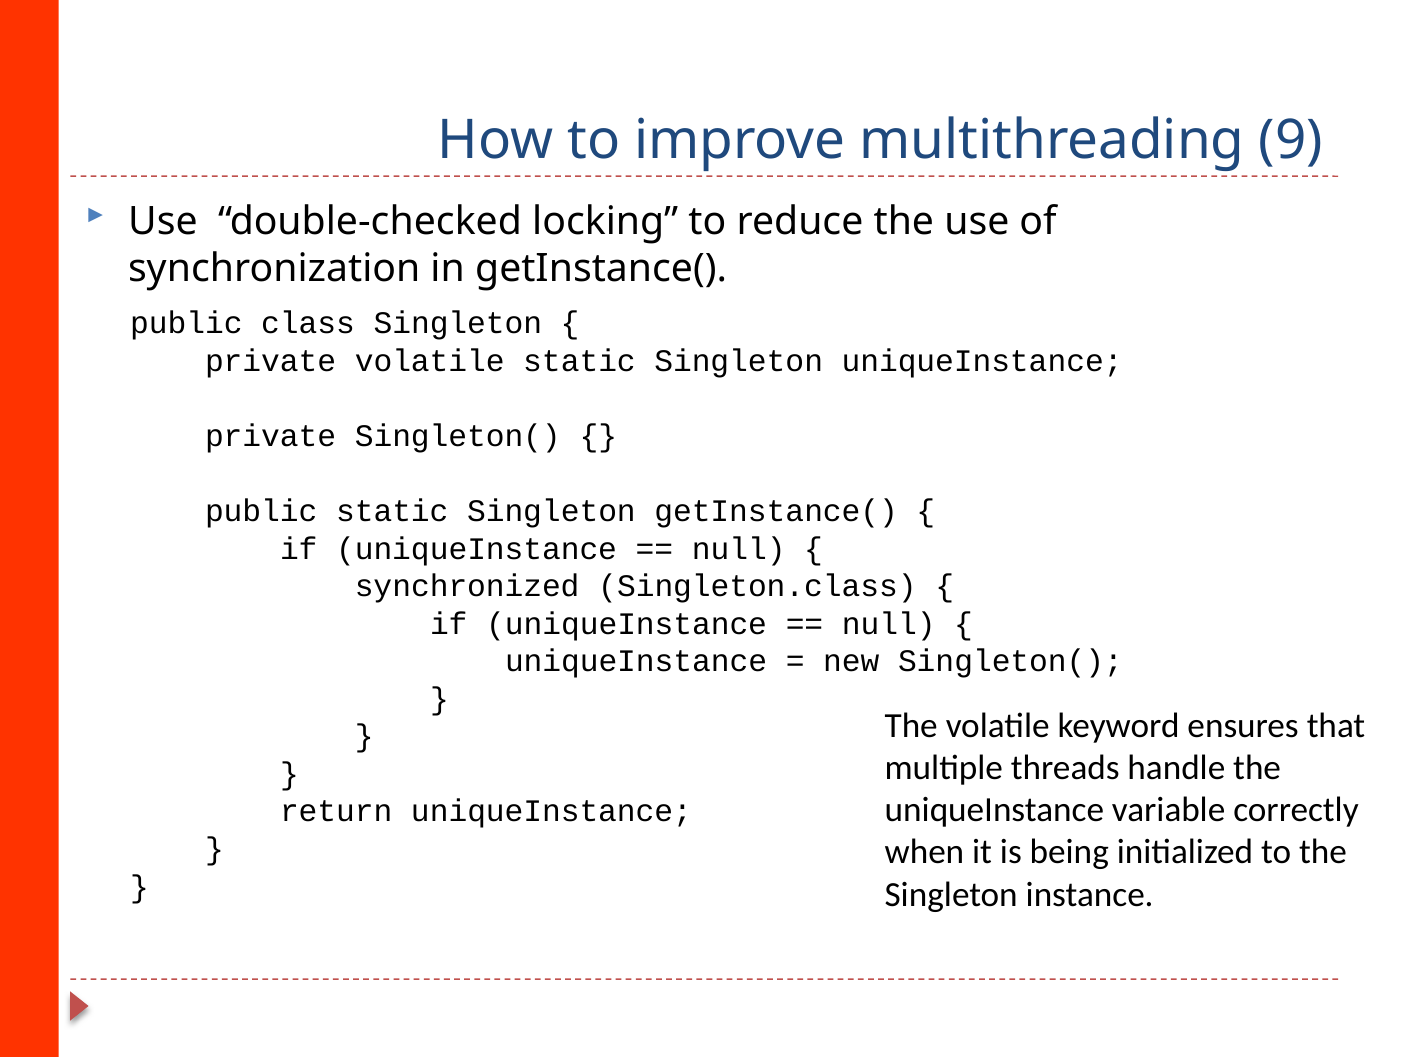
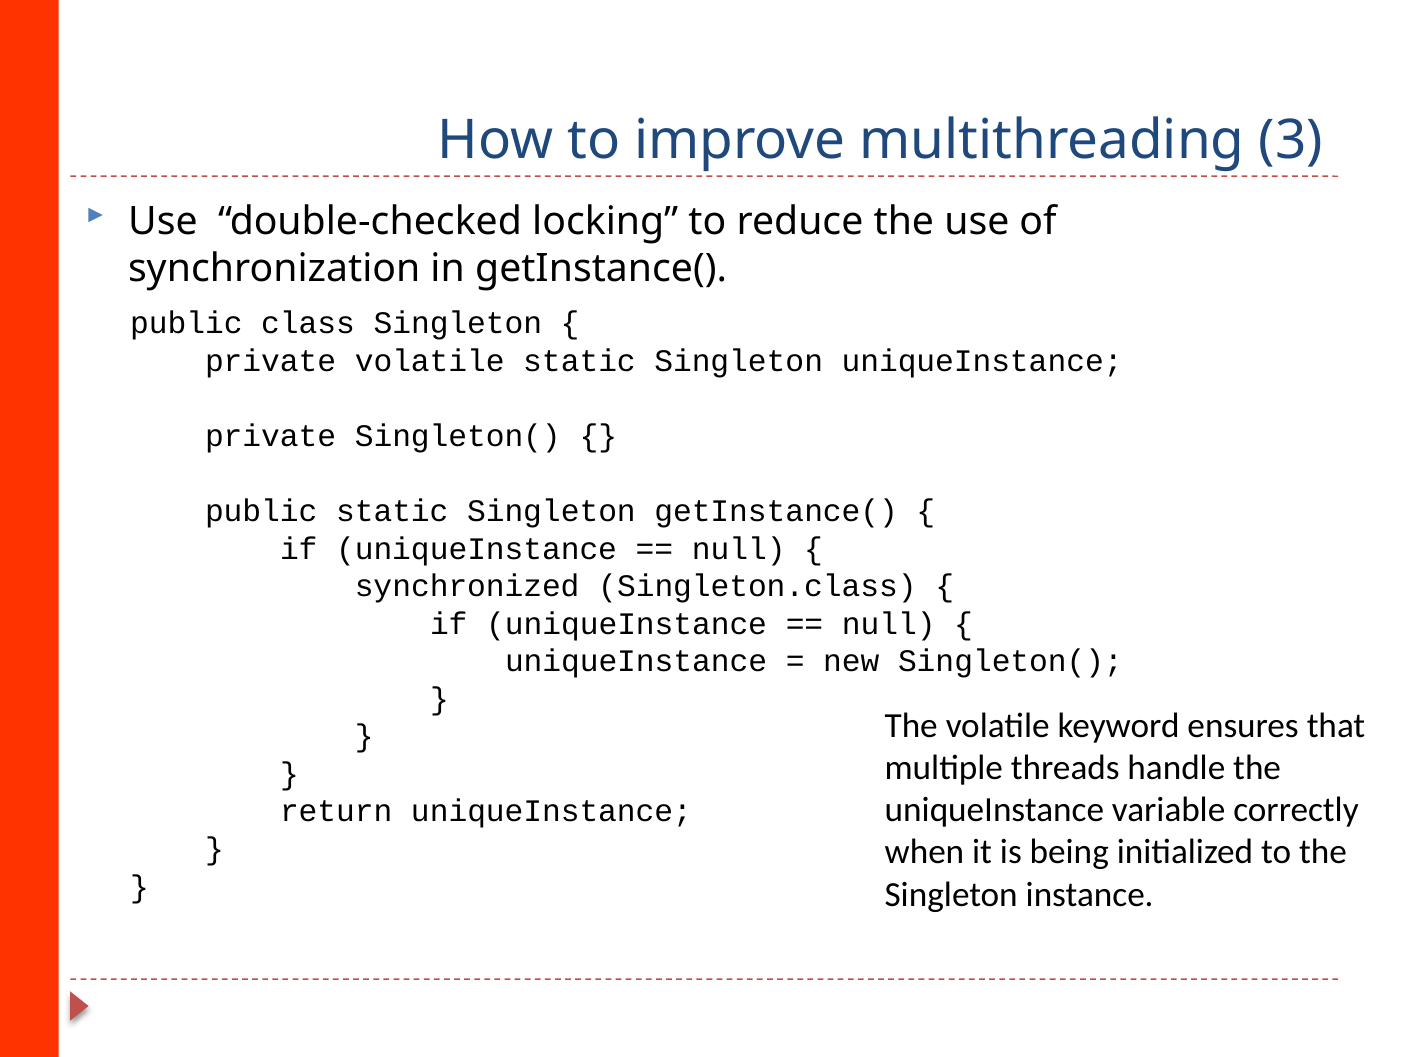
9: 9 -> 3
